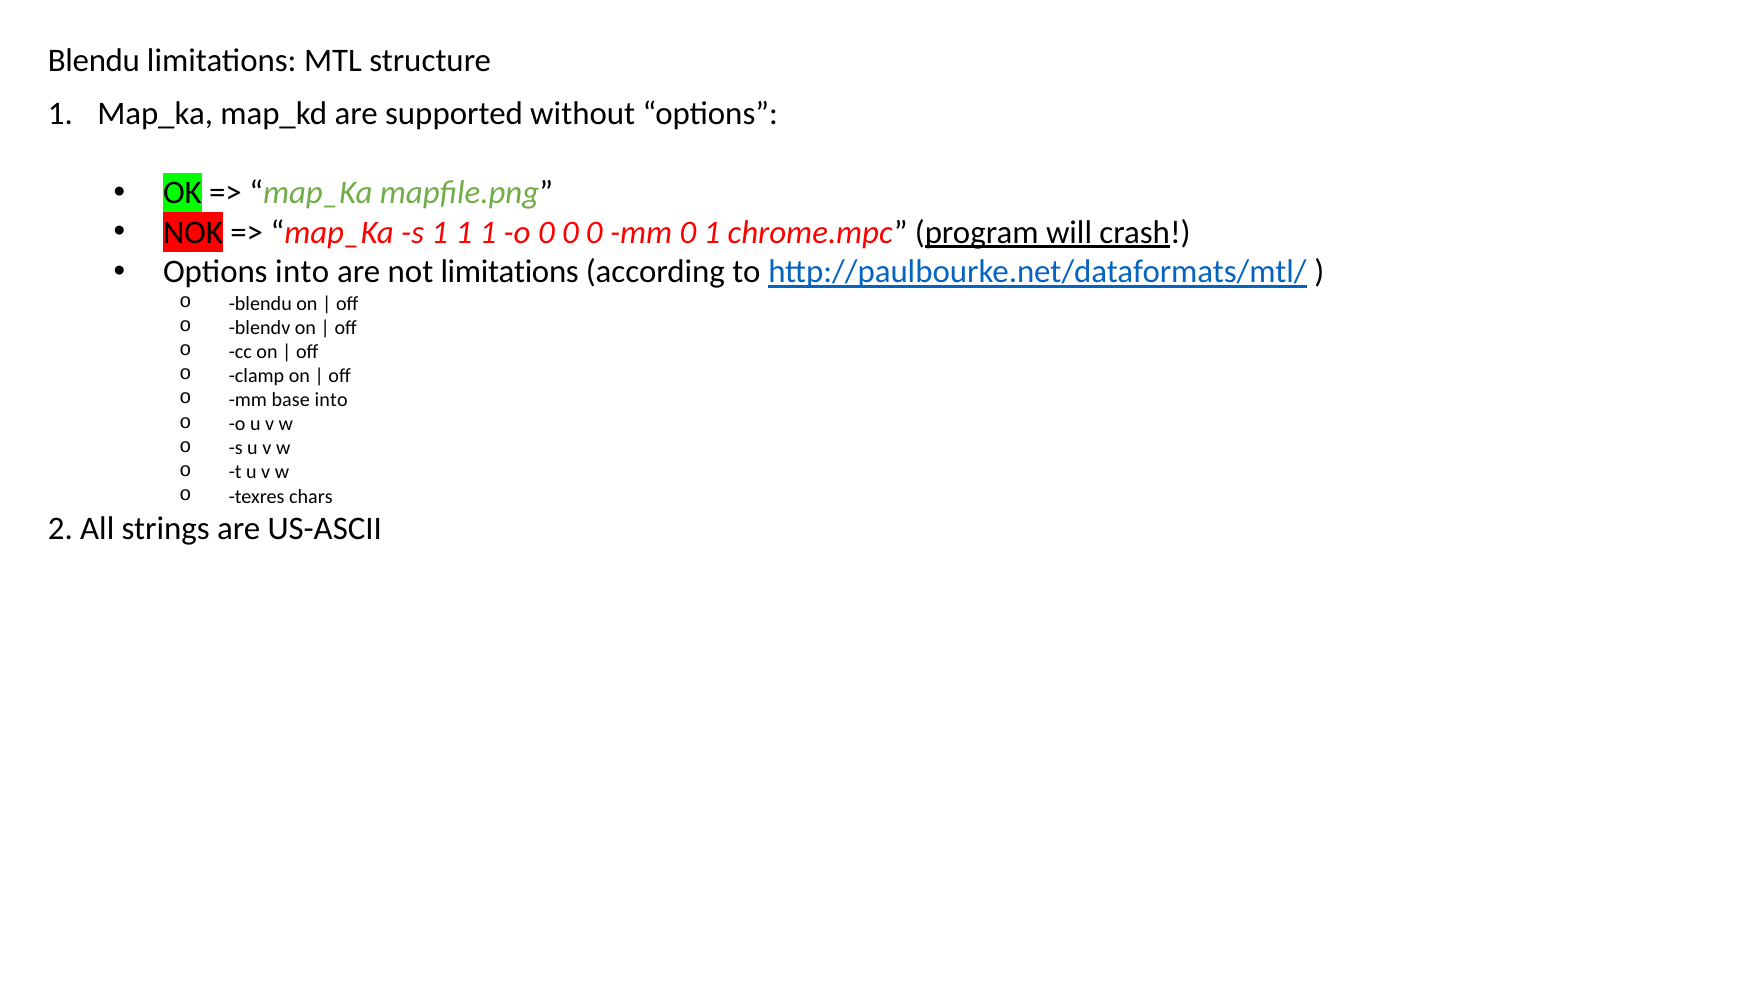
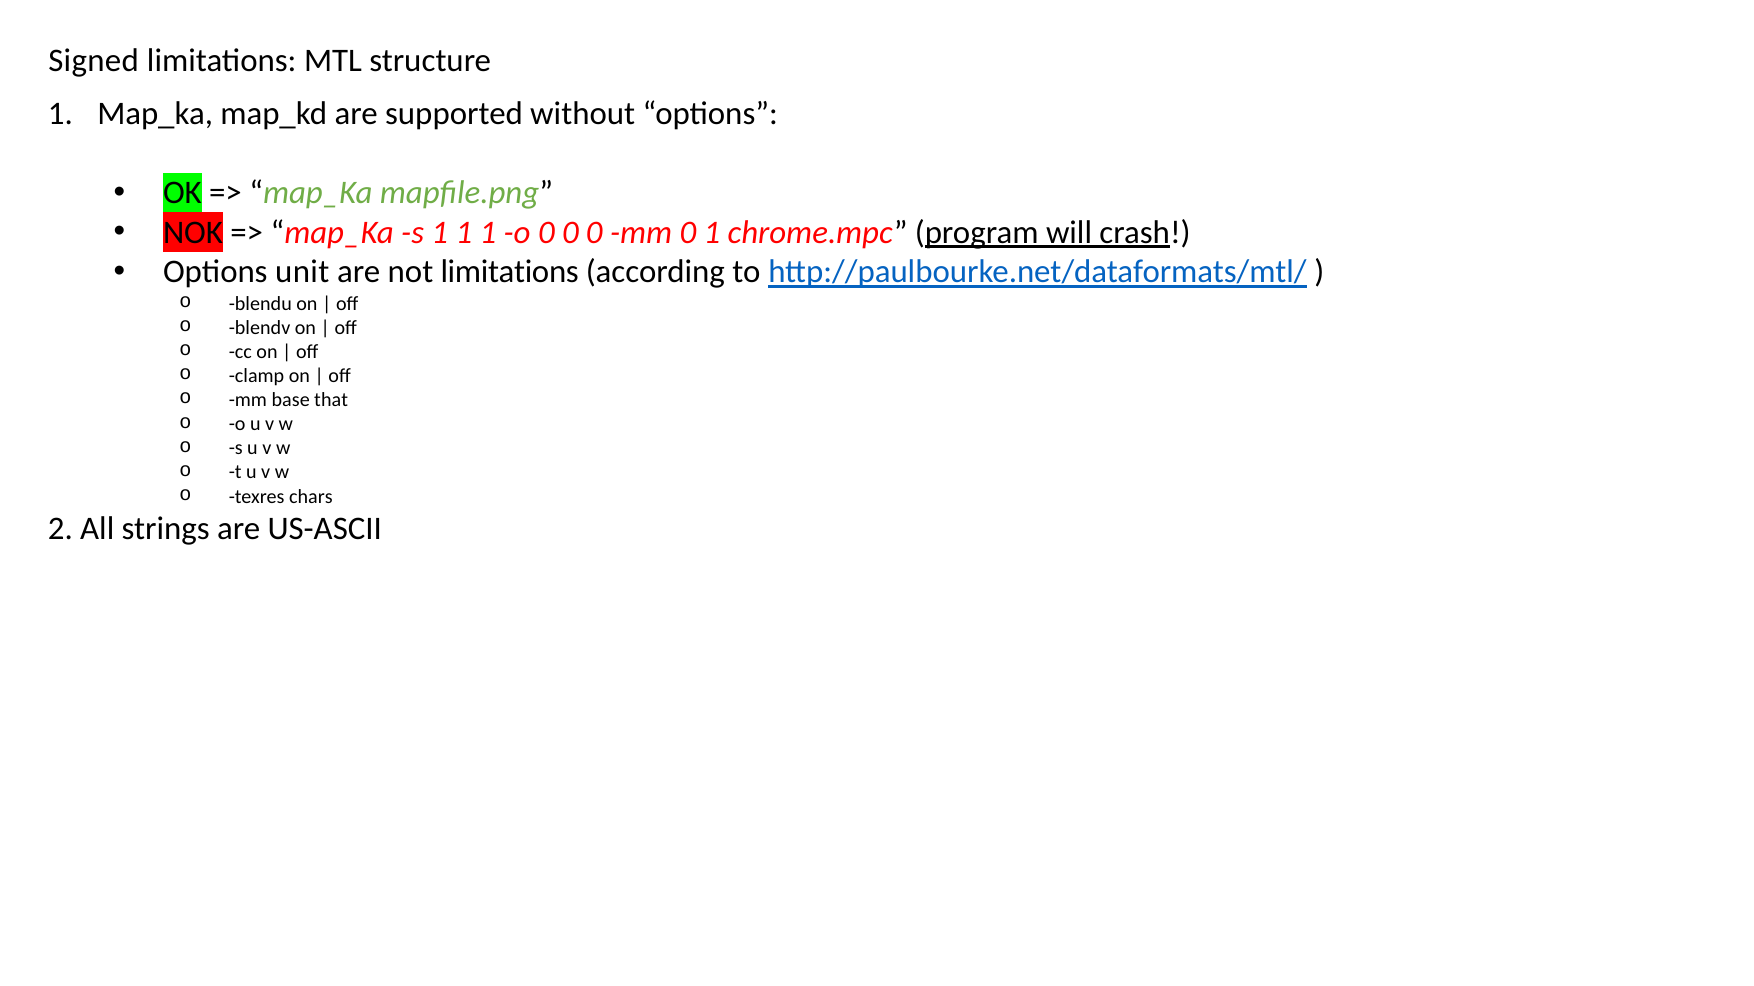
Blendu at (94, 61): Blendu -> Signed
Options into: into -> unit
base into: into -> that
